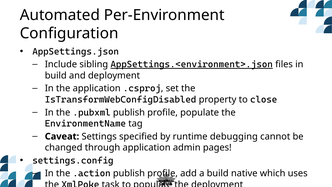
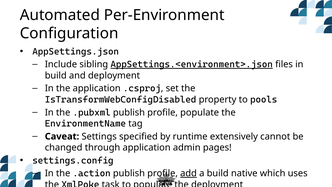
close: close -> pools
debugging: debugging -> extensively
add underline: none -> present
